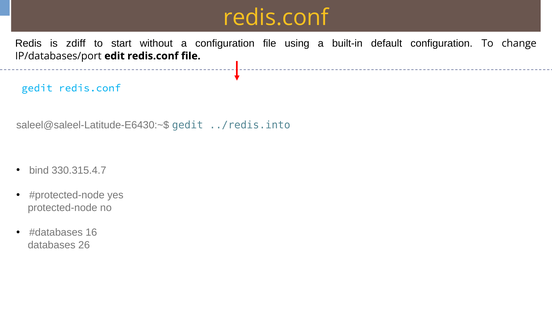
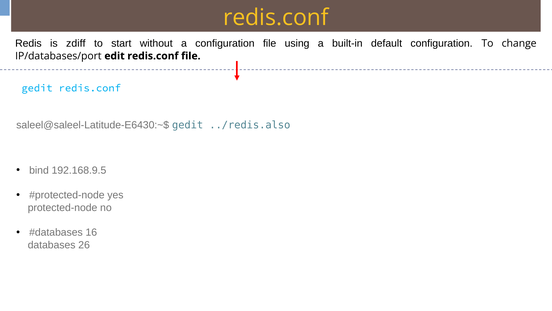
../redis.into: ../redis.into -> ../redis.also
330.315.4.7: 330.315.4.7 -> 192.168.9.5
